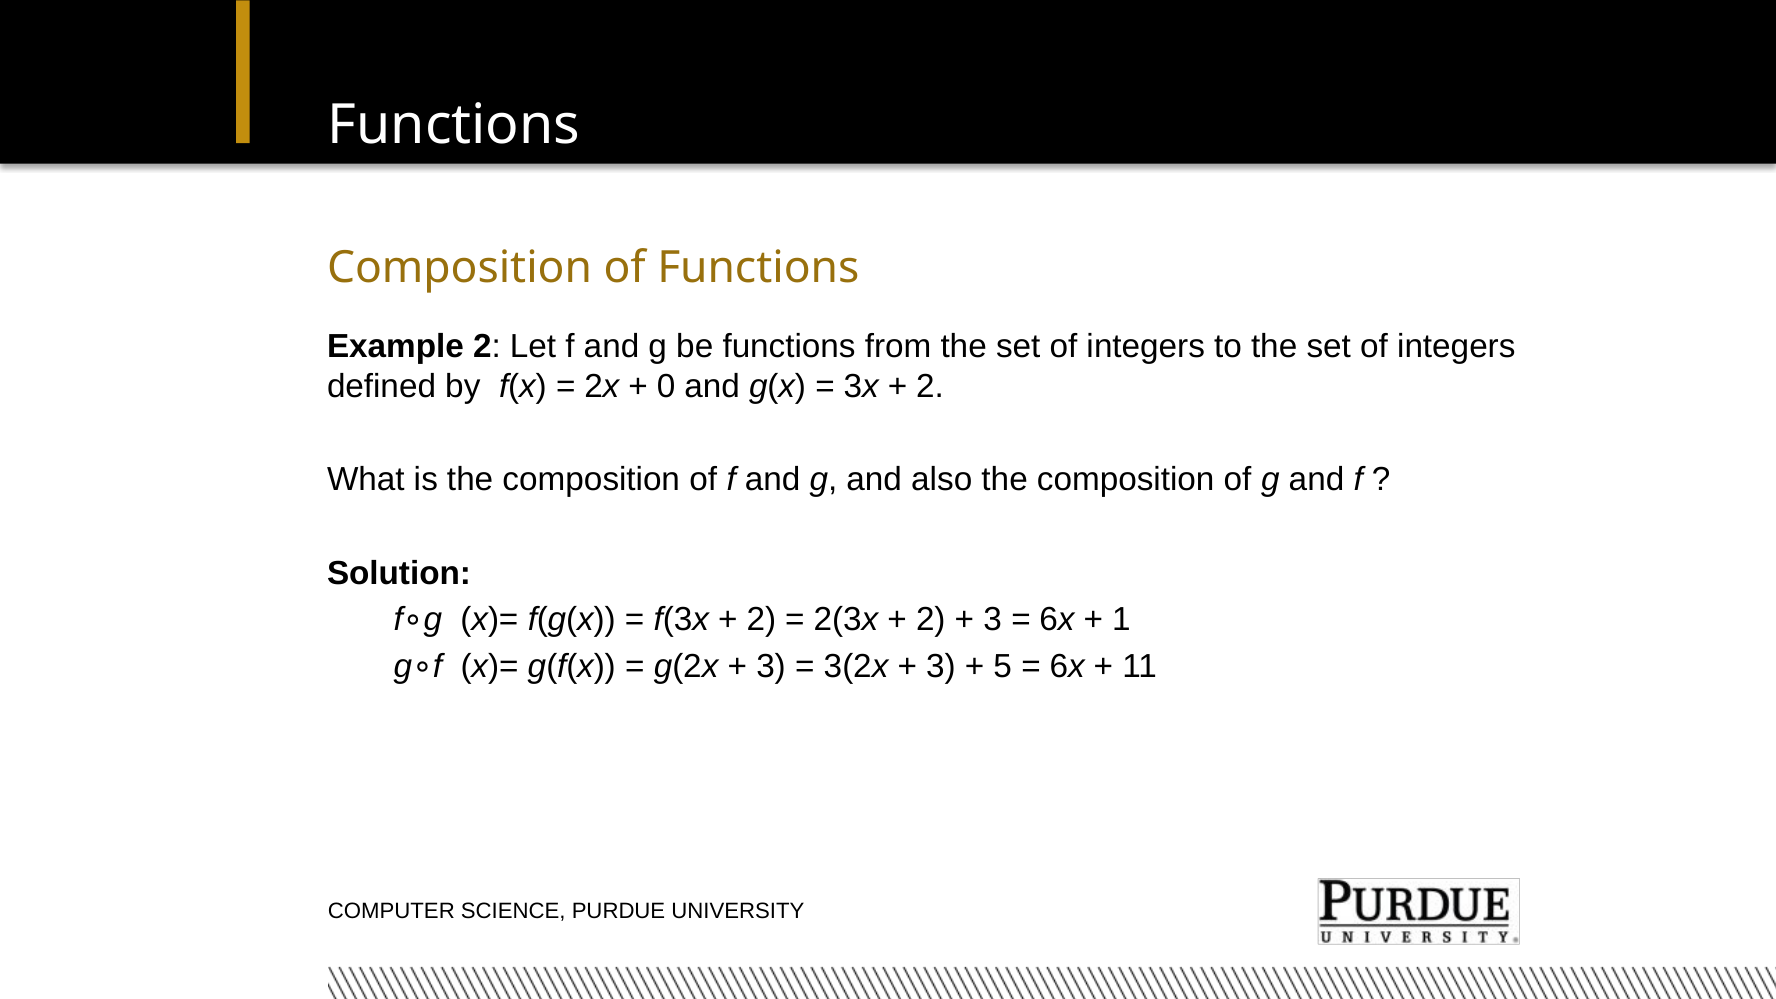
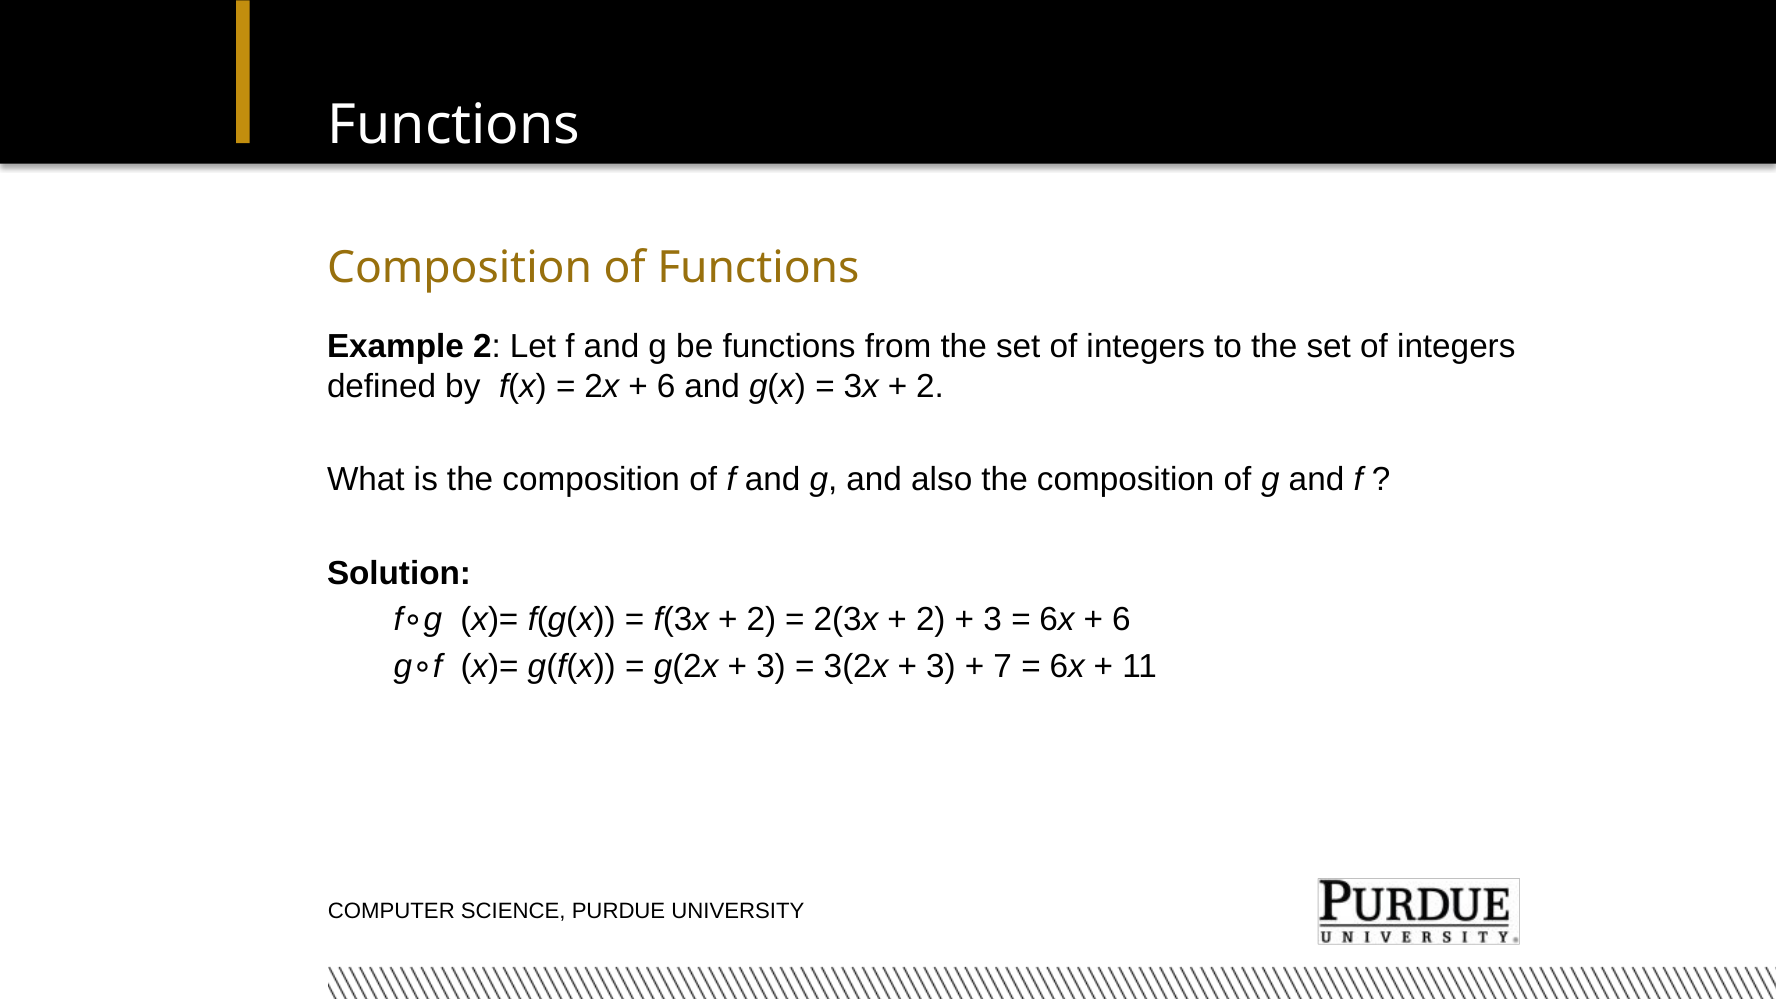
0 at (666, 387): 0 -> 6
1 at (1121, 620): 1 -> 6
5: 5 -> 7
